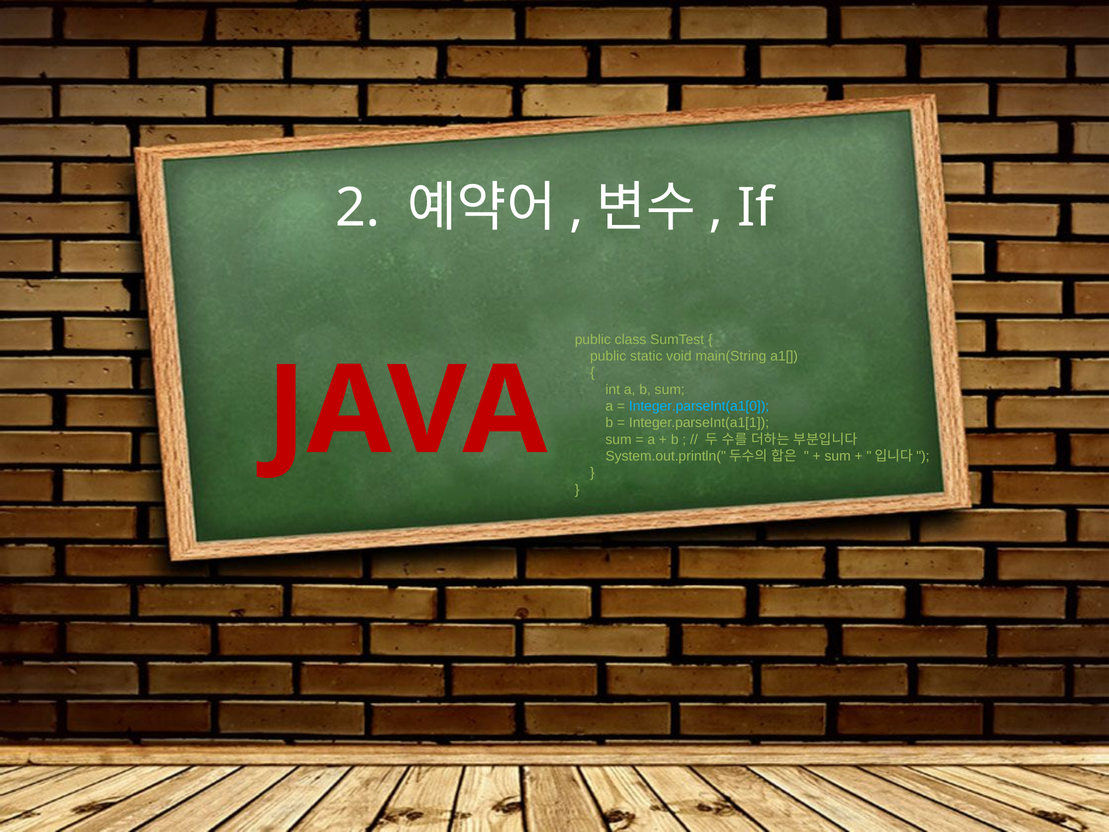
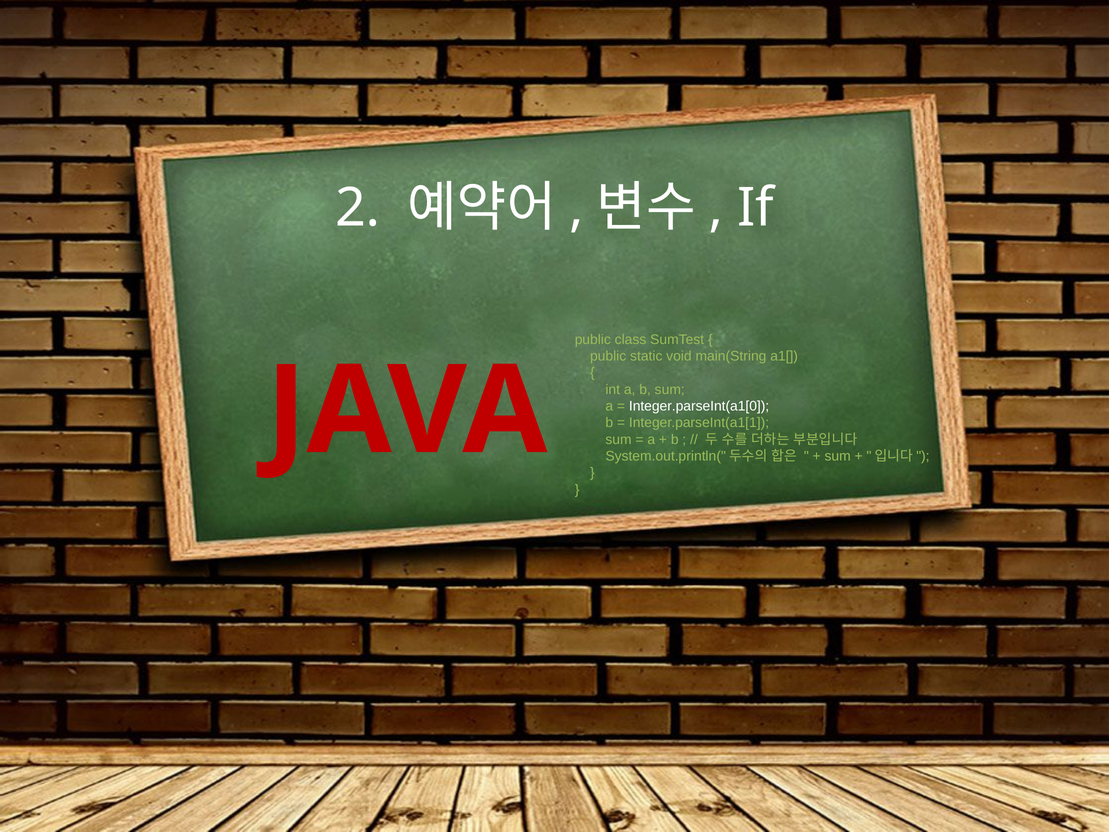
Integer.parseInt(a1[0 colour: light blue -> white
